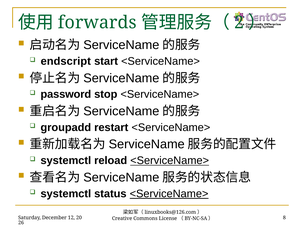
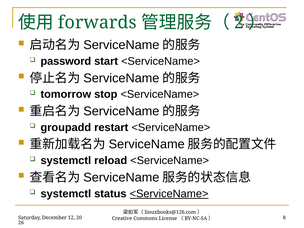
endscript: endscript -> password
password: password -> tomorrow
<ServiceName> at (170, 161) underline: present -> none
